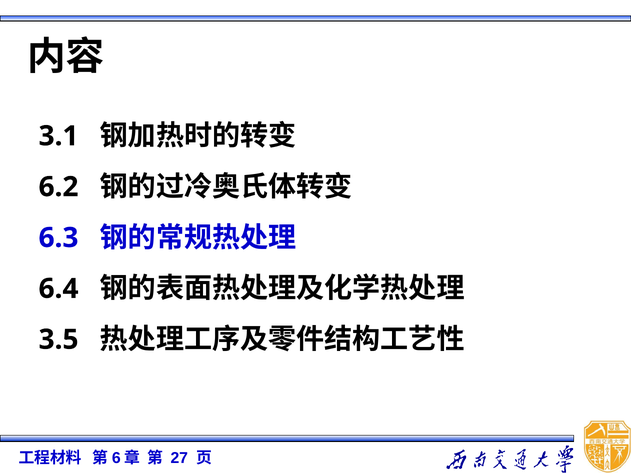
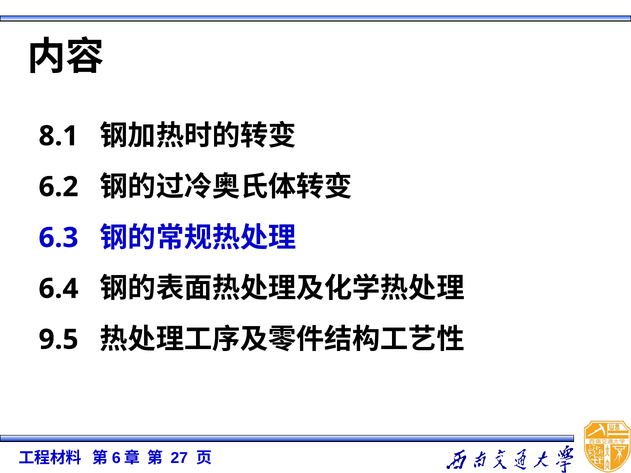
3.1: 3.1 -> 8.1
3.5: 3.5 -> 9.5
